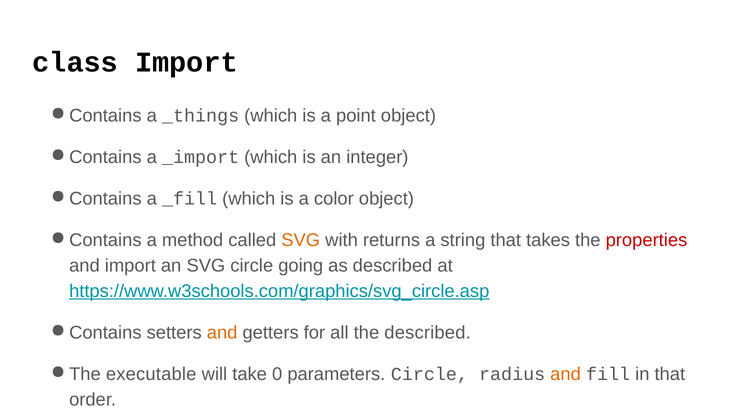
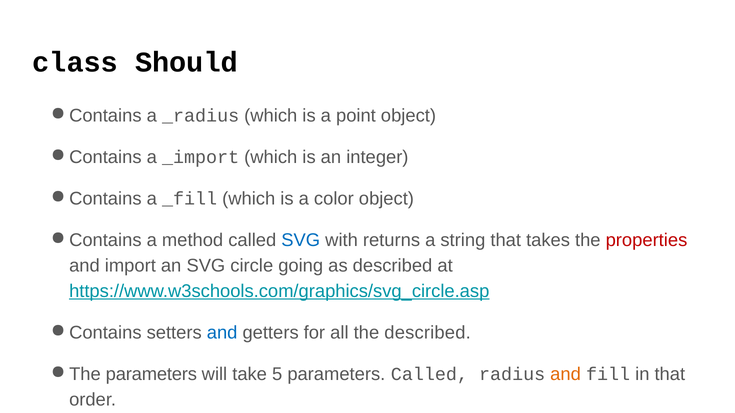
class Import: Import -> Should
_things: _things -> _radius
SVG at (301, 241) colour: orange -> blue
and at (222, 333) colour: orange -> blue
executable at (151, 375): executable -> parameters
0: 0 -> 5
parameters Circle: Circle -> Called
